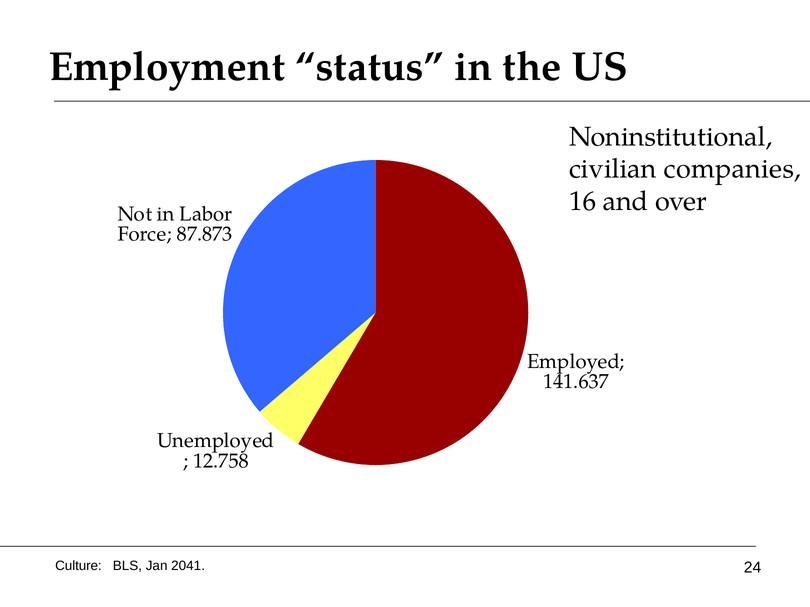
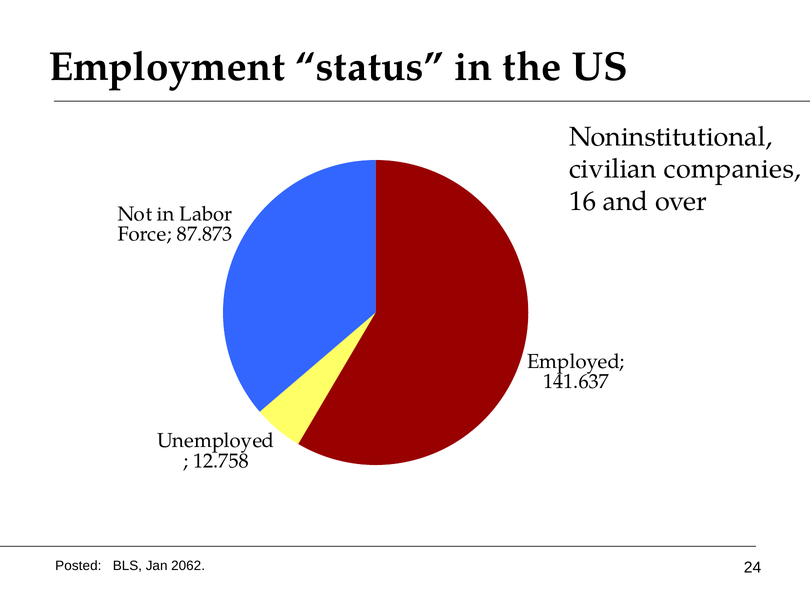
Culture: Culture -> Posted
2041: 2041 -> 2062
